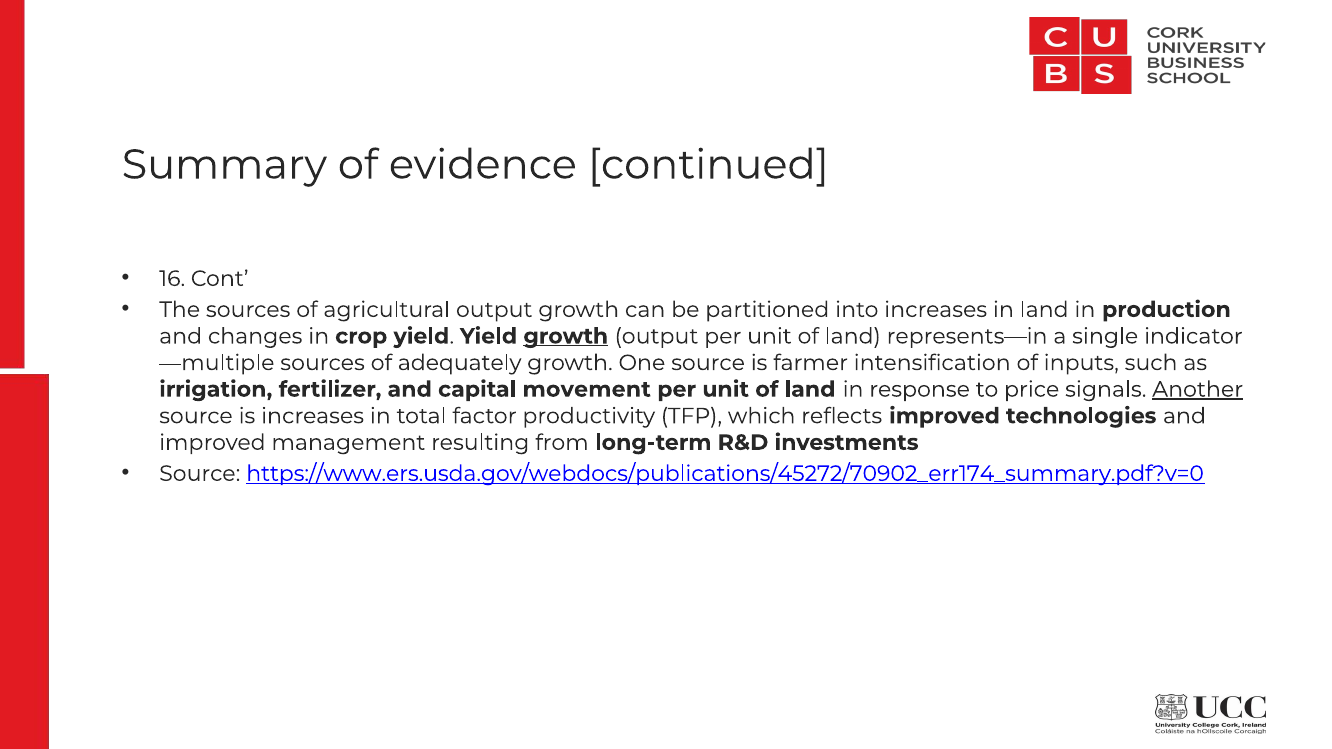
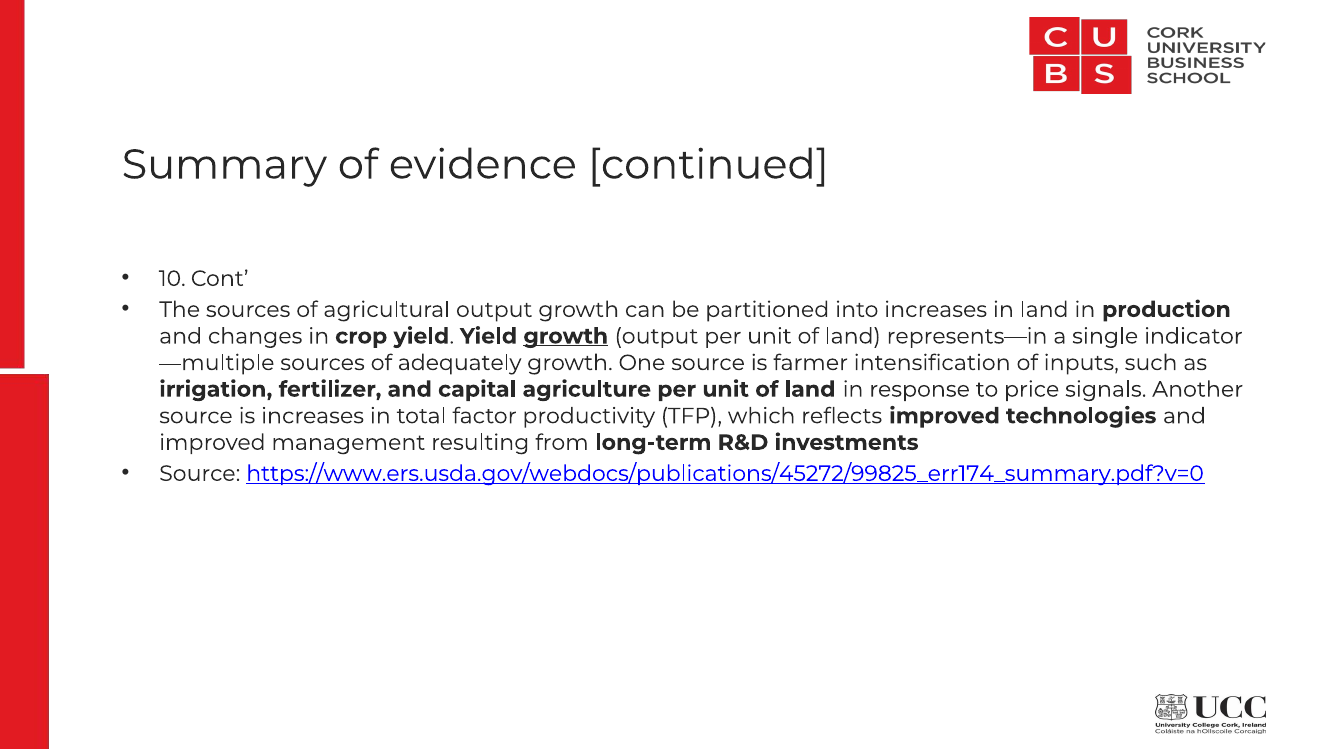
16: 16 -> 10
movement: movement -> agriculture
Another underline: present -> none
https://www.ers.usda.gov/webdocs/publications/45272/70902_err174_summary.pdf?v=0: https://www.ers.usda.gov/webdocs/publications/45272/70902_err174_summary.pdf?v=0 -> https://www.ers.usda.gov/webdocs/publications/45272/99825_err174_summary.pdf?v=0
